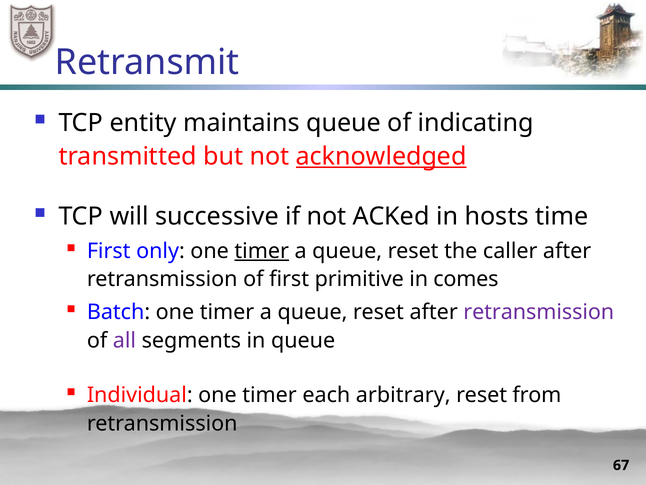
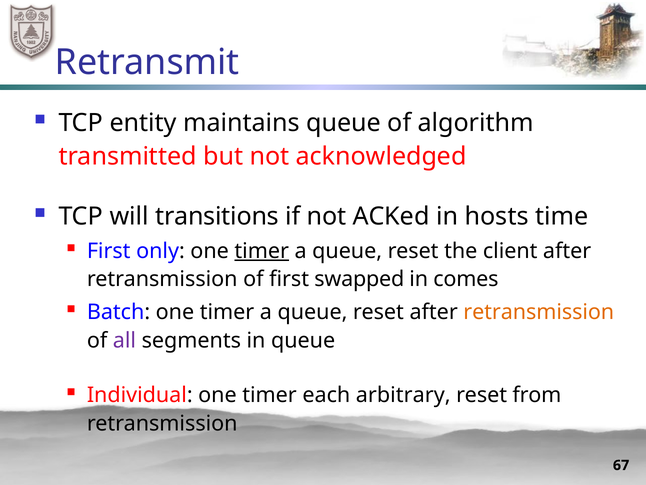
indicating: indicating -> algorithm
acknowledged underline: present -> none
successive: successive -> transitions
caller: caller -> client
primitive: primitive -> swapped
retransmission at (539, 312) colour: purple -> orange
